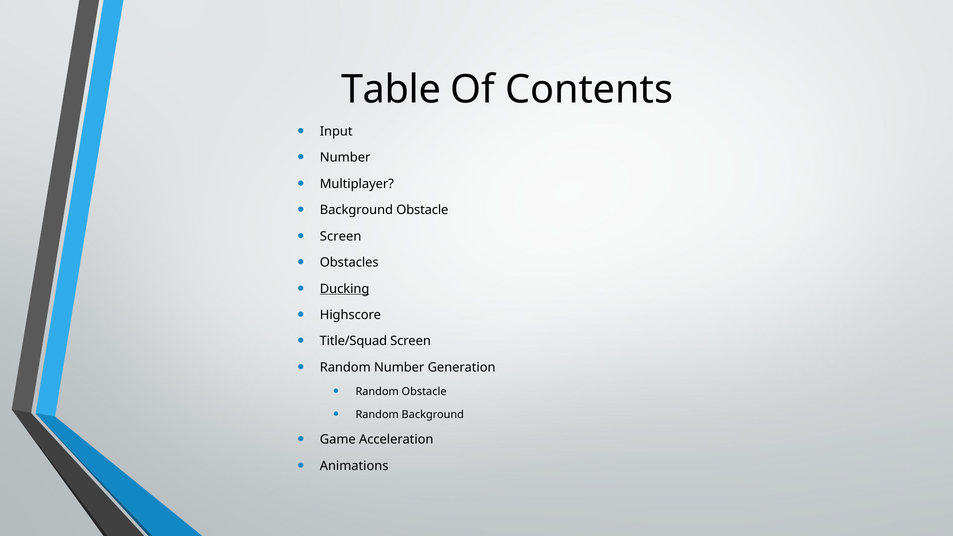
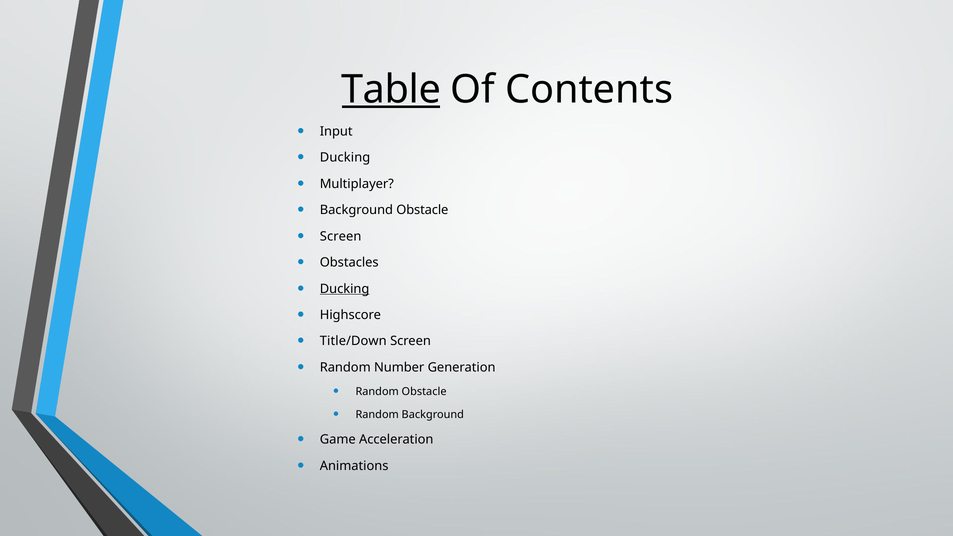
Table underline: none -> present
Number at (345, 158): Number -> Ducking
Title/Squad: Title/Squad -> Title/Down
